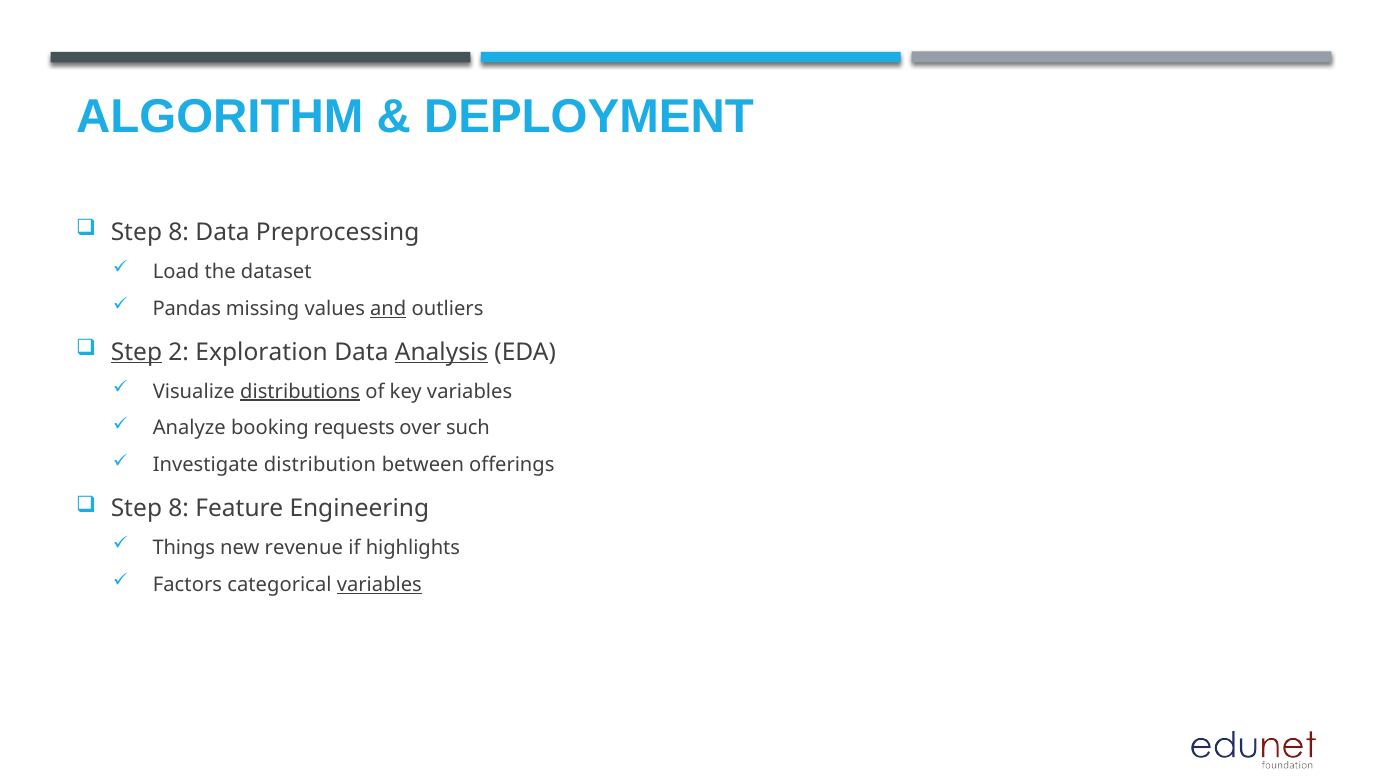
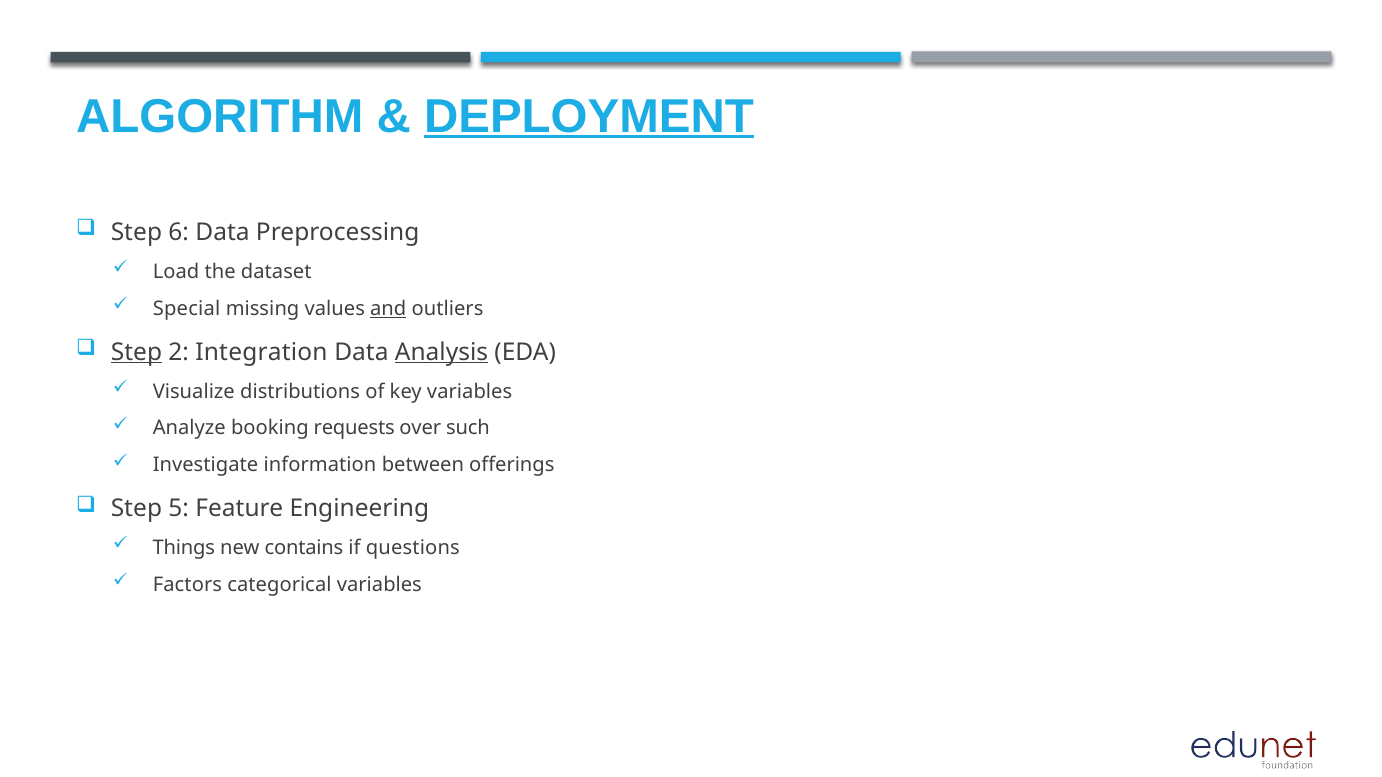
DEPLOYMENT underline: none -> present
8 at (179, 233): 8 -> 6
Pandas: Pandas -> Special
Exploration: Exploration -> Integration
distributions underline: present -> none
distribution: distribution -> information
8 at (179, 509): 8 -> 5
revenue: revenue -> contains
highlights: highlights -> questions
variables at (379, 585) underline: present -> none
